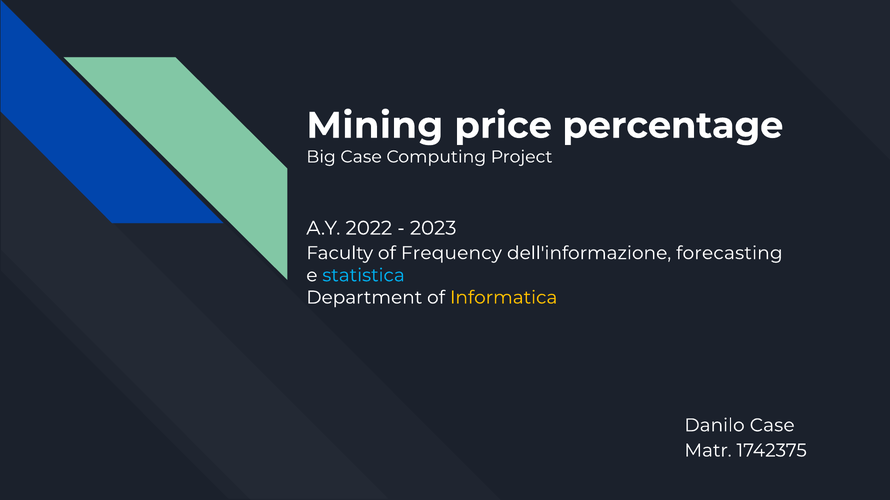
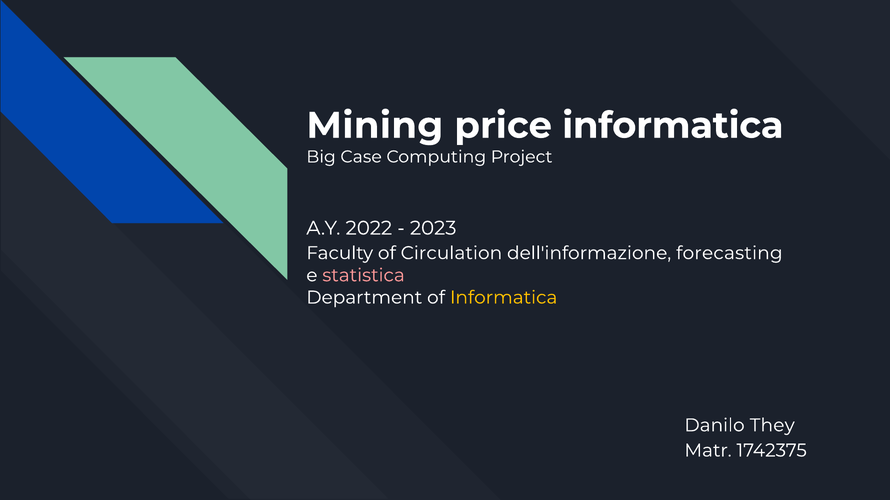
price percentage: percentage -> informatica
Frequency: Frequency -> Circulation
statistica colour: light blue -> pink
Danilo Case: Case -> They
